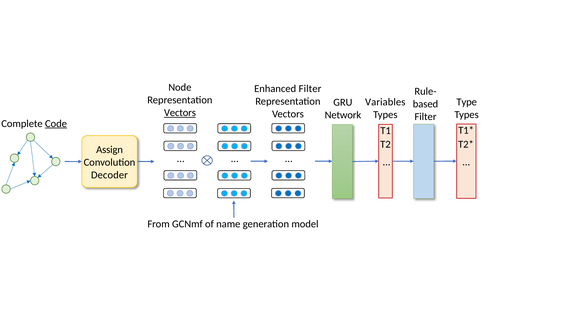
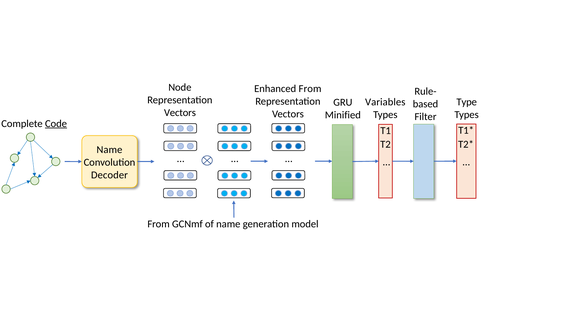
Enhanced Filter: Filter -> From
Vectors at (180, 113) underline: present -> none
Network: Network -> Minified
Assign at (110, 150): Assign -> Name
